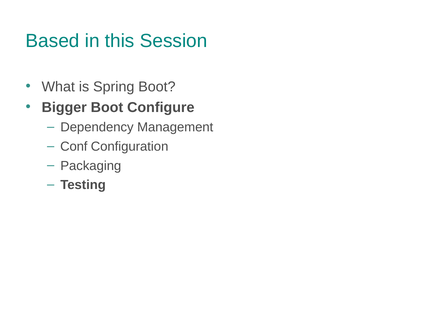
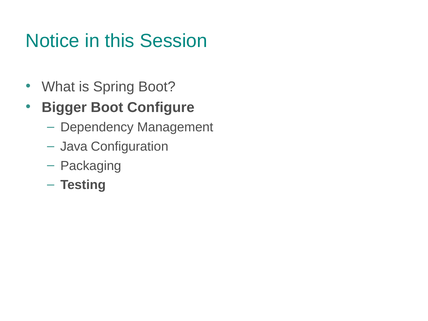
Based: Based -> Notice
Conf: Conf -> Java
